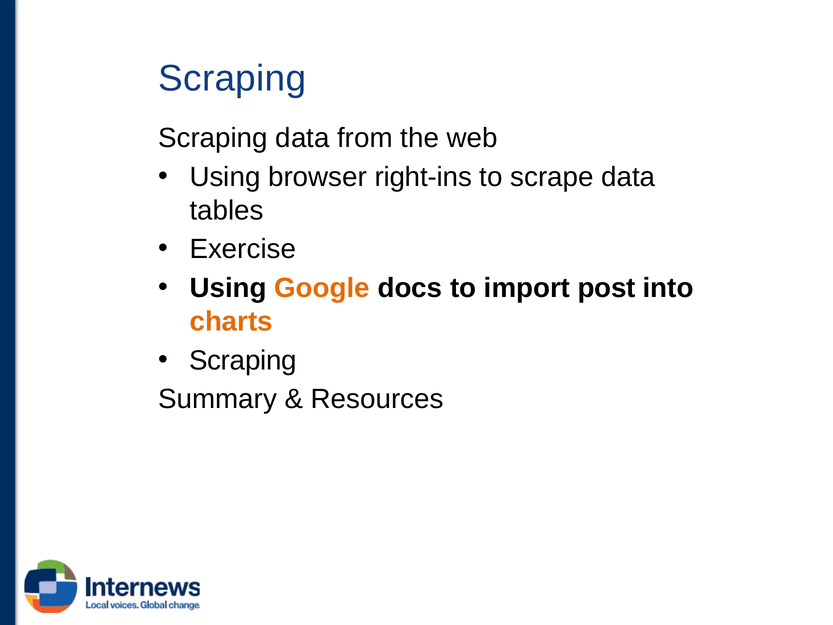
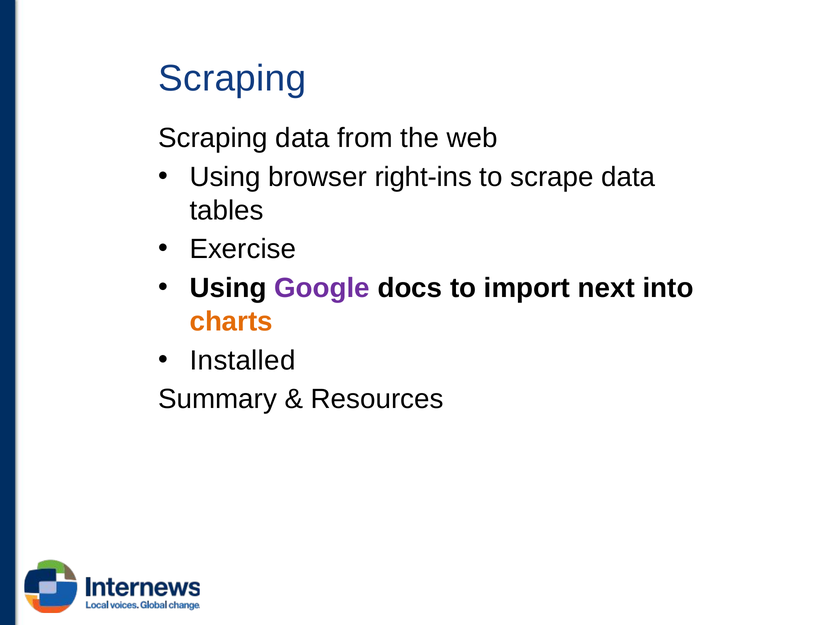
Google colour: orange -> purple
post: post -> next
Scraping at (243, 360): Scraping -> Installed
